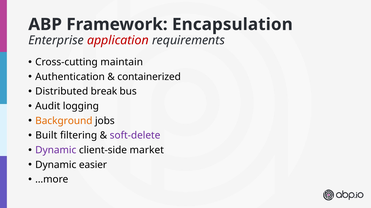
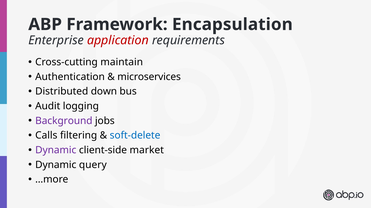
containerized: containerized -> microservices
break: break -> down
Background colour: orange -> purple
Built: Built -> Calls
soft-delete colour: purple -> blue
easier: easier -> query
